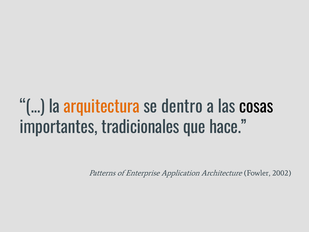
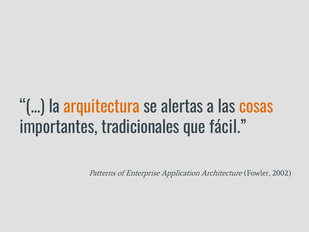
dentro: dentro -> alertas
cosas colour: black -> orange
hace: hace -> fácil
